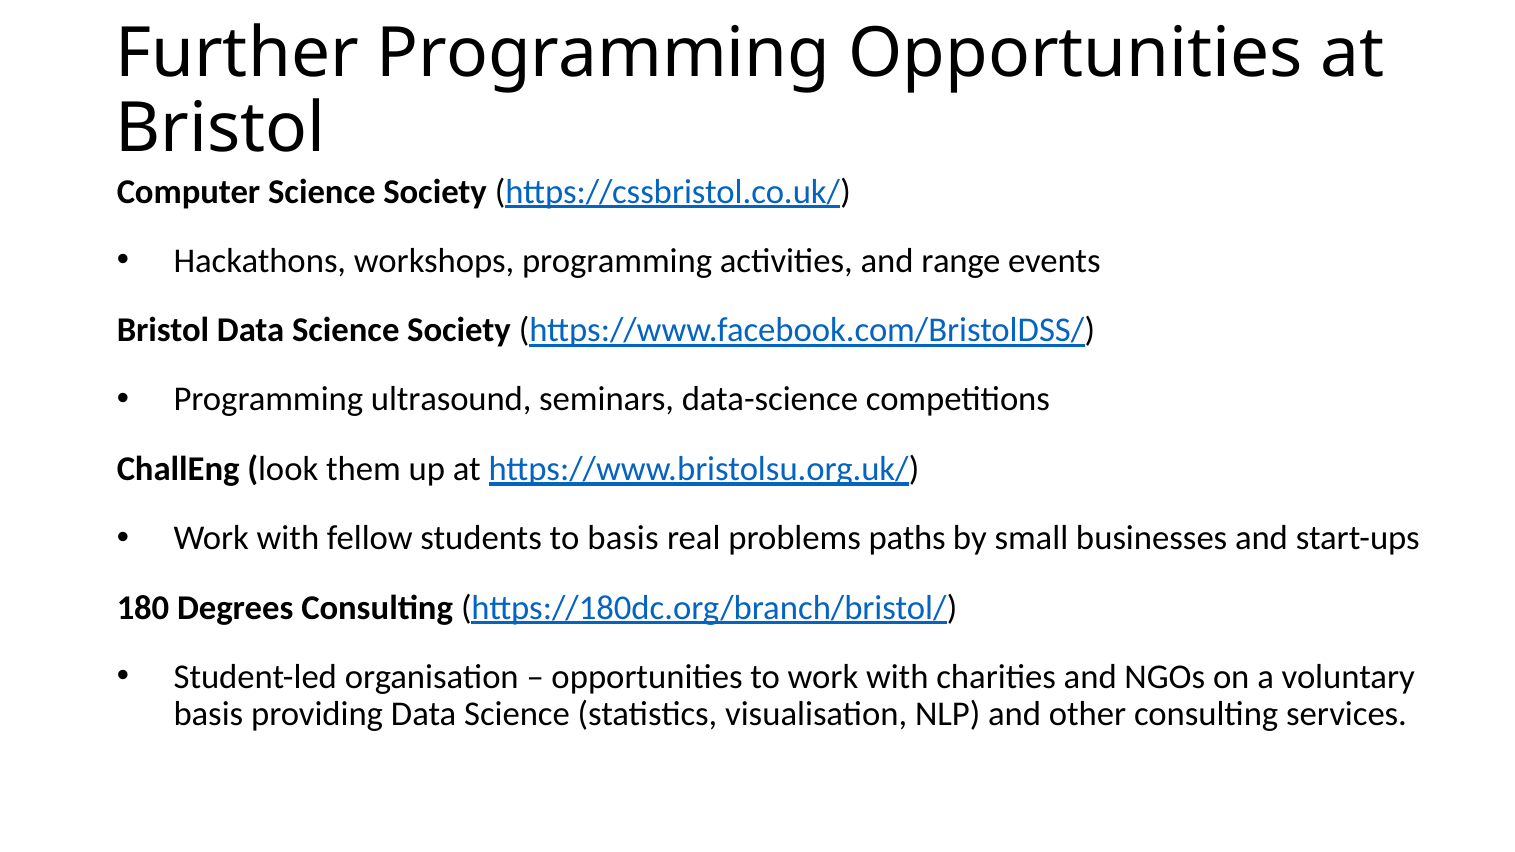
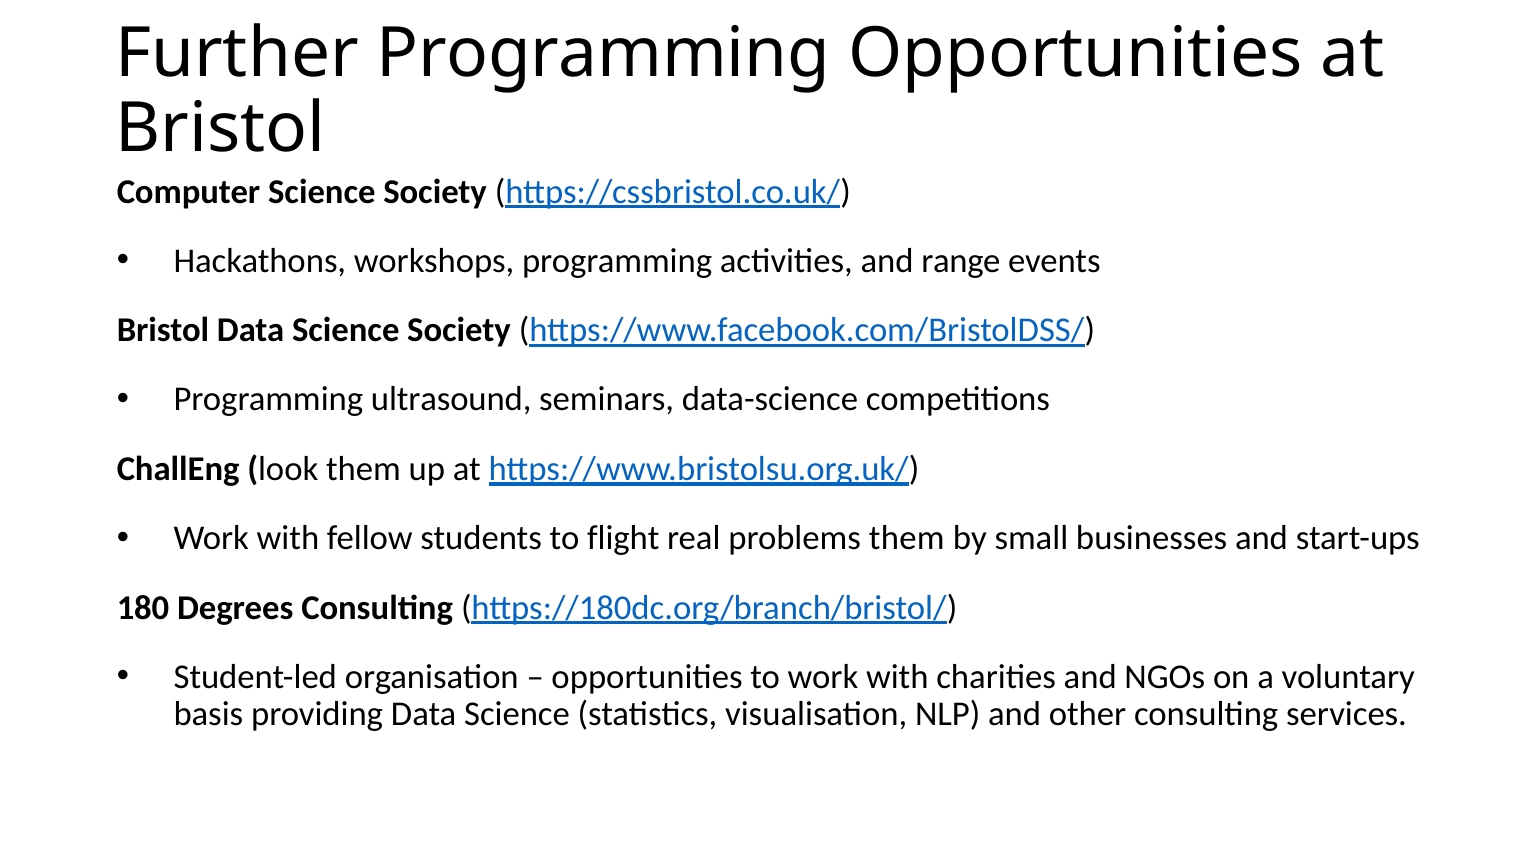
to basis: basis -> flight
problems paths: paths -> them
